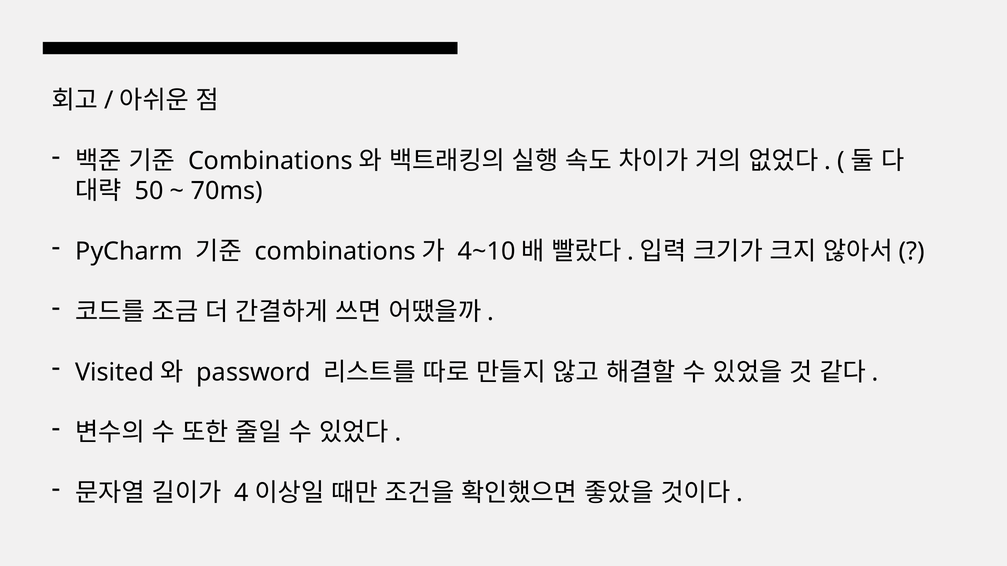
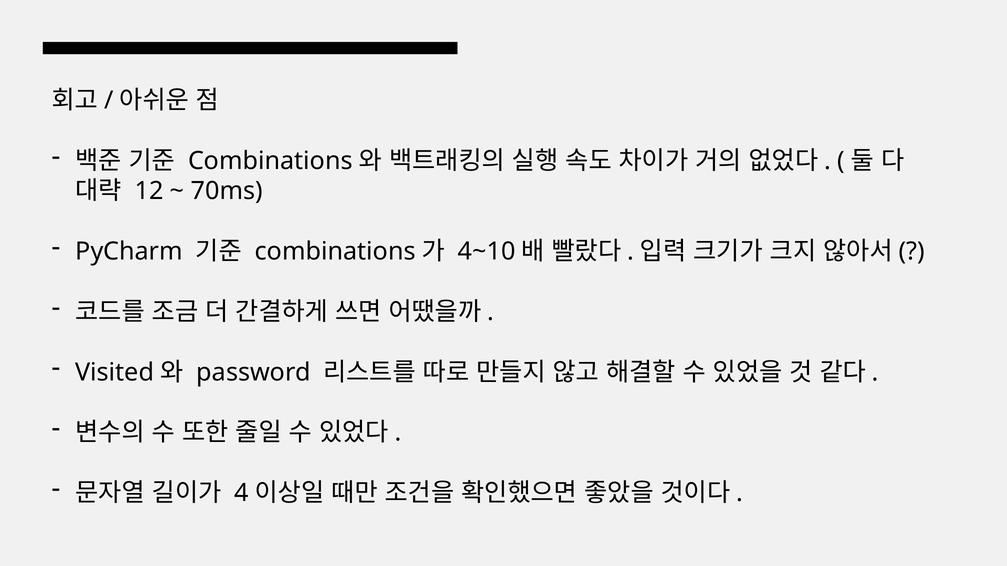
50: 50 -> 12
